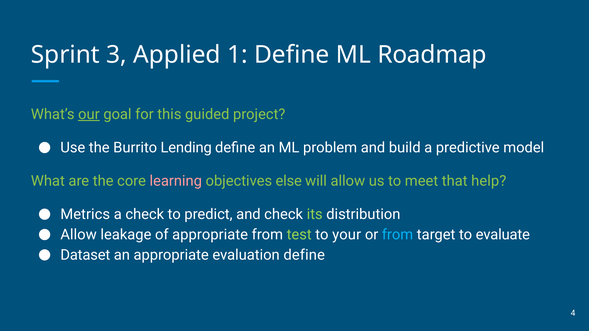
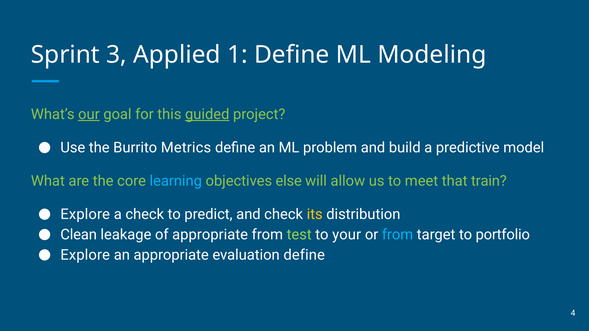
Roadmap: Roadmap -> Modeling
guided underline: none -> present
Lending: Lending -> Metrics
learning colour: pink -> light blue
help: help -> train
Metrics at (85, 215): Metrics -> Explore
its colour: light green -> yellow
Allow at (79, 235): Allow -> Clean
evaluate: evaluate -> portfolio
Dataset at (85, 255): Dataset -> Explore
